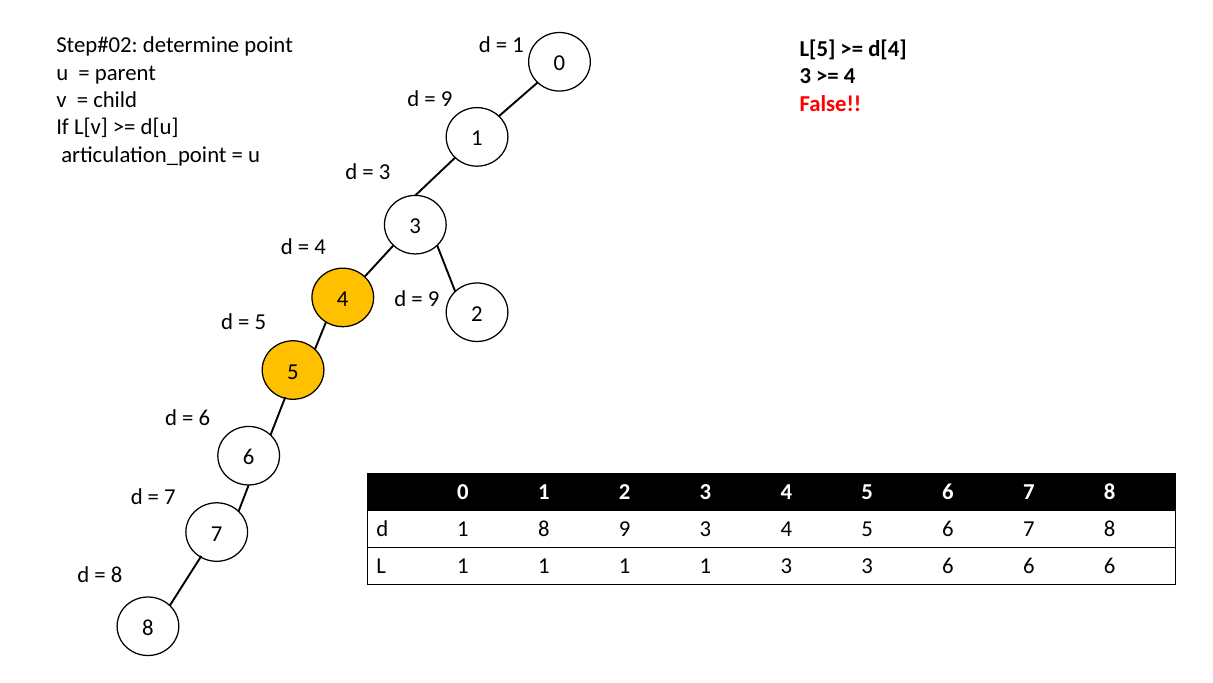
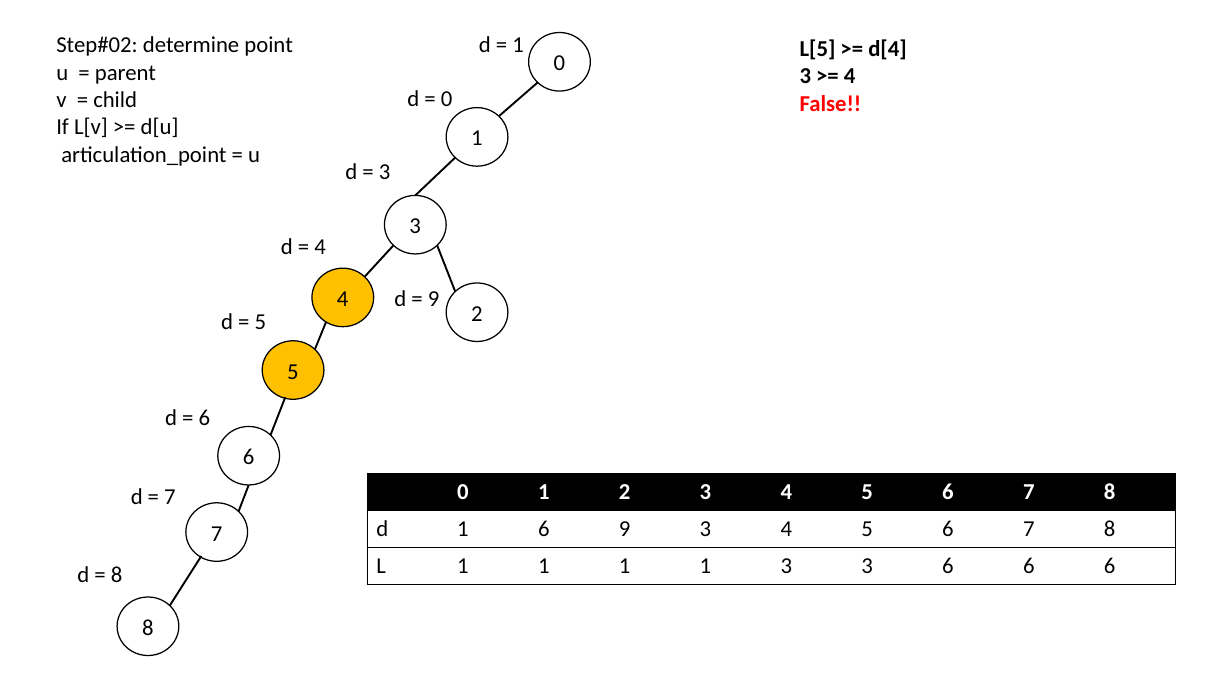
9 at (447, 99): 9 -> 0
1 8: 8 -> 6
